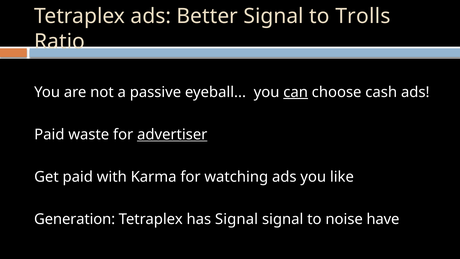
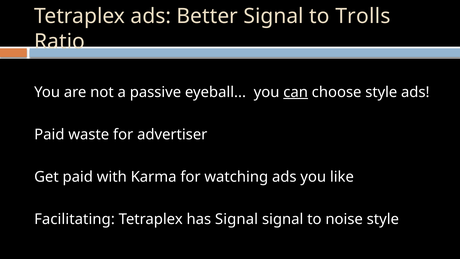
choose cash: cash -> style
advertiser underline: present -> none
Generation: Generation -> Facilitating
noise have: have -> style
